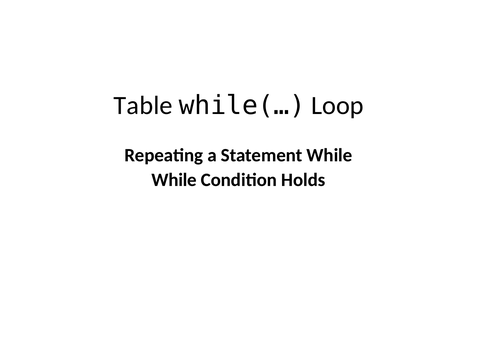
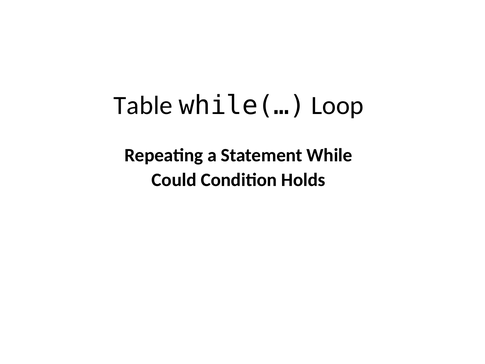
While at (174, 180): While -> Could
